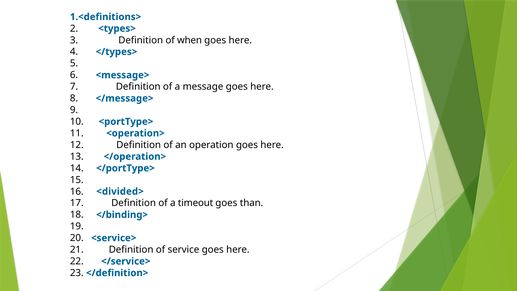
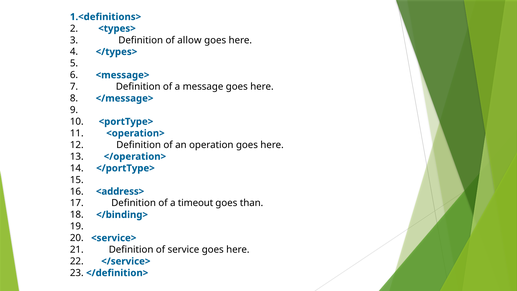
when: when -> allow
<divided>: <divided> -> <address>
